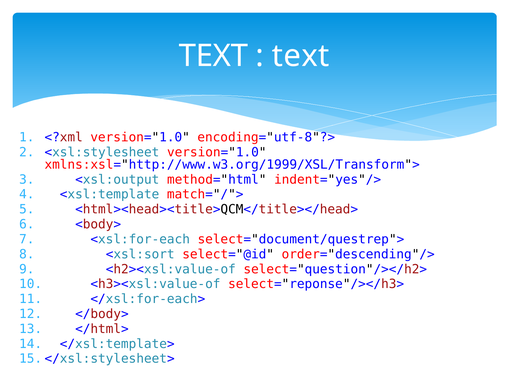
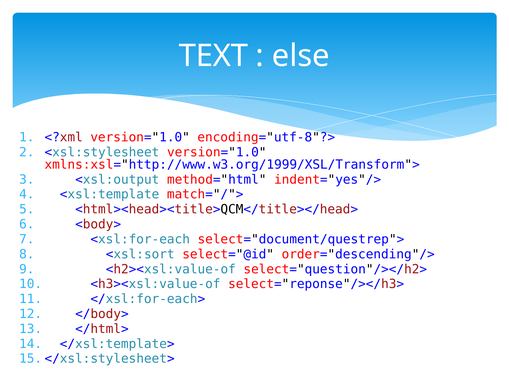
text at (301, 56): text -> else
